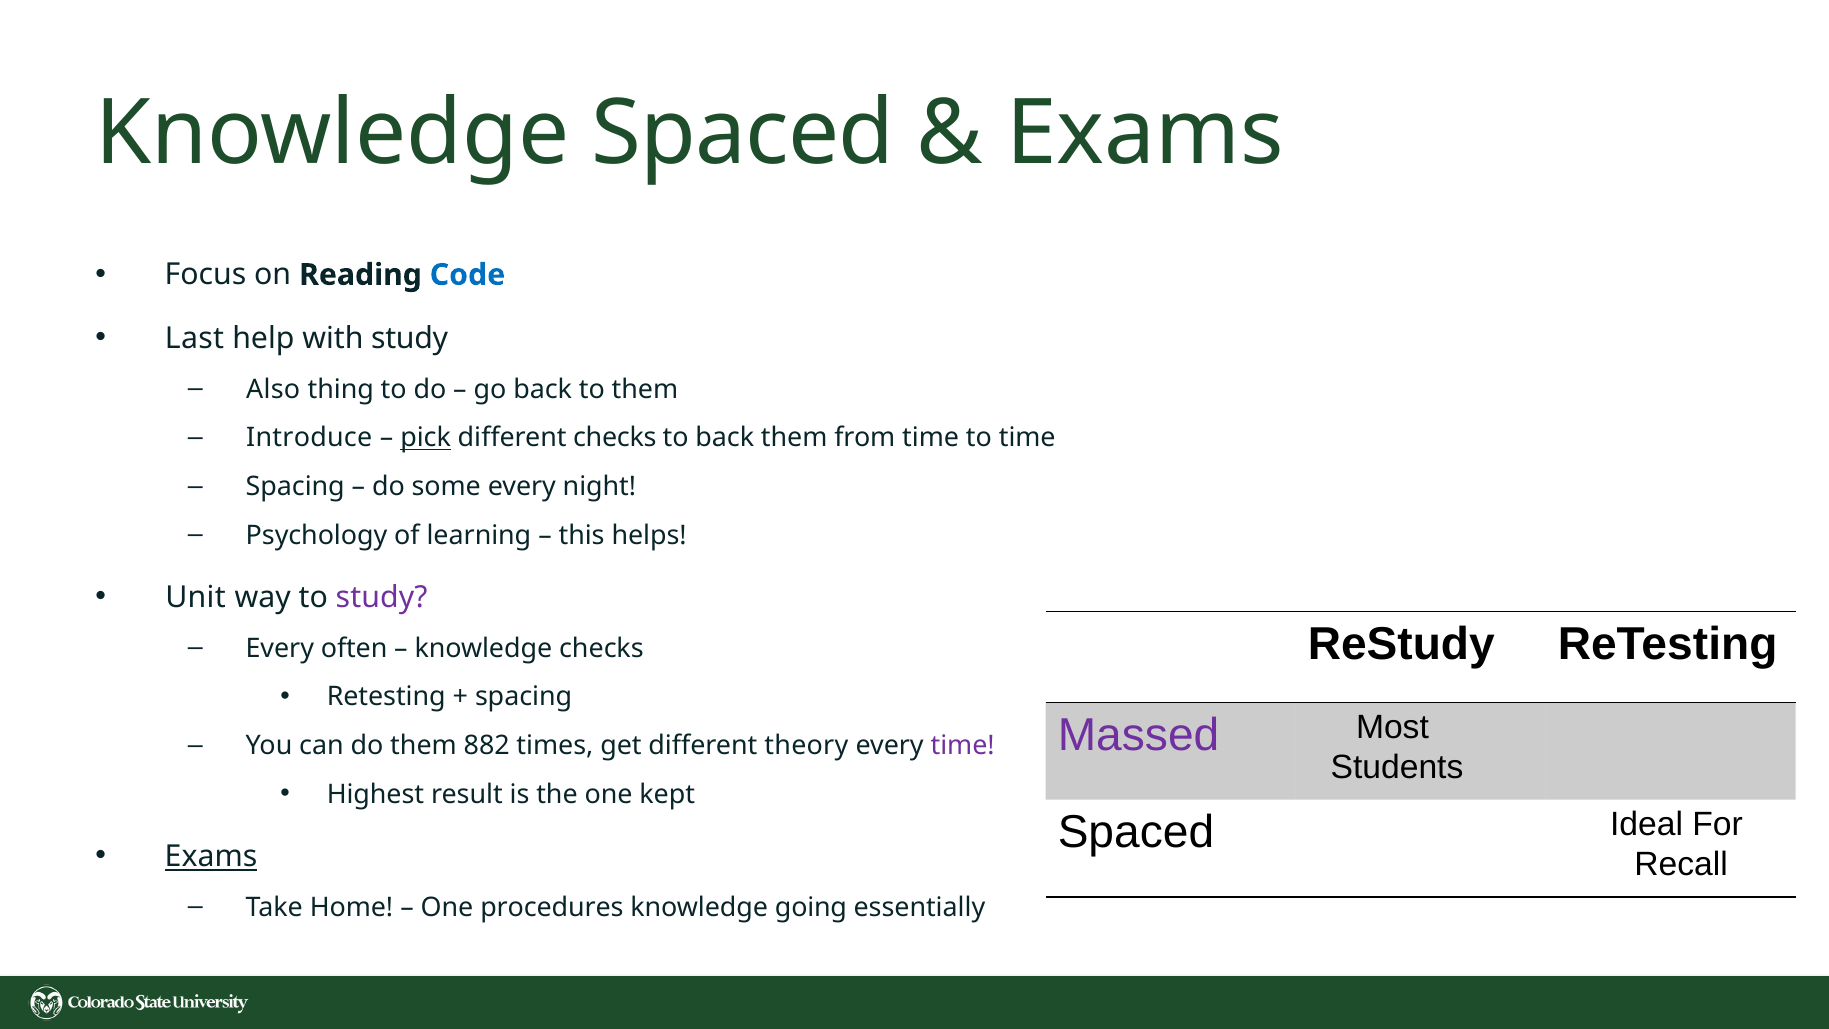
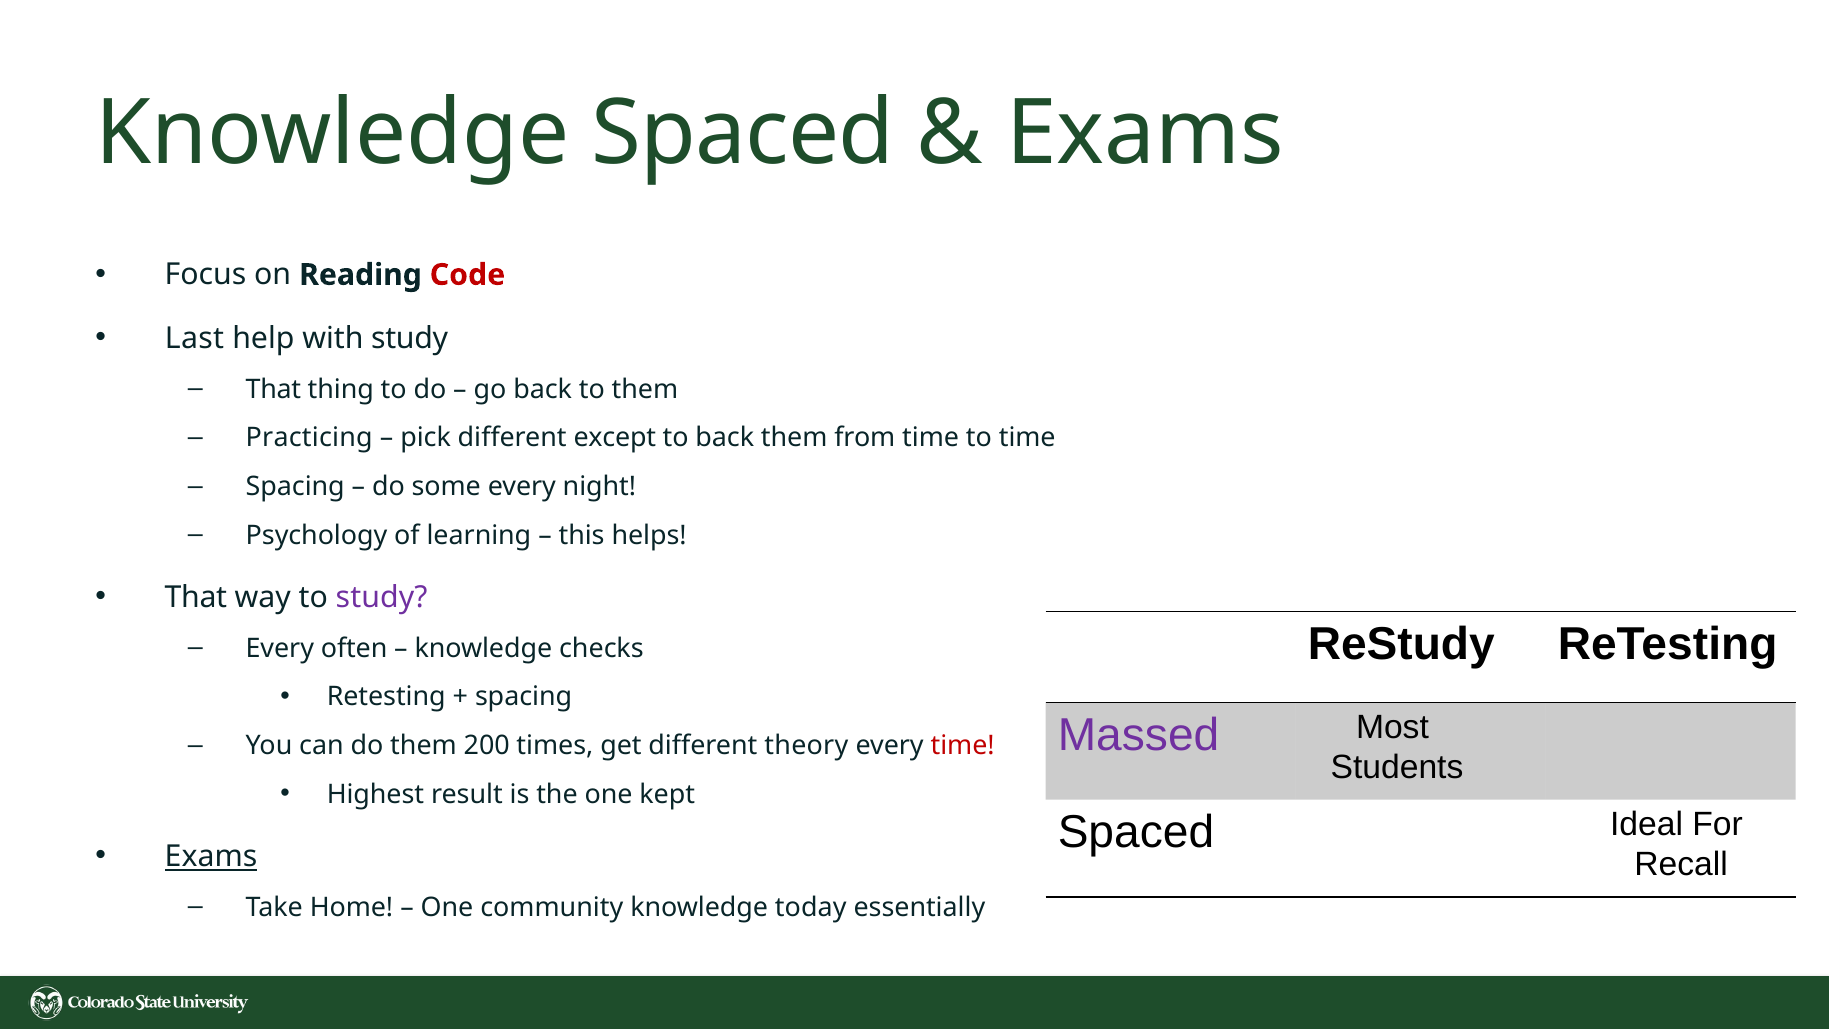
Code colour: blue -> red
Also at (273, 389): Also -> That
Introduce: Introduce -> Practicing
pick underline: present -> none
different checks: checks -> except
Unit at (196, 597): Unit -> That
882: 882 -> 200
time at (963, 746) colour: purple -> red
procedures: procedures -> community
going: going -> today
